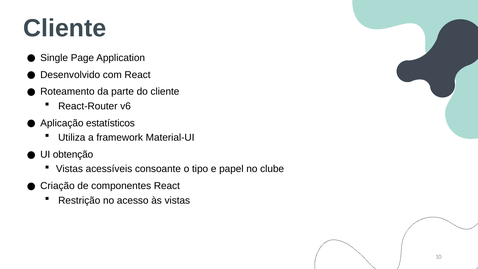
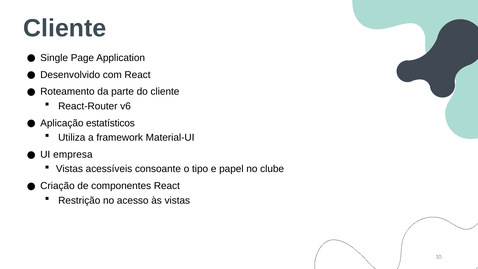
obtenção: obtenção -> empresa
